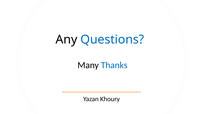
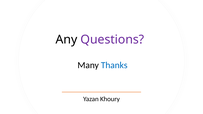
Questions colour: blue -> purple
